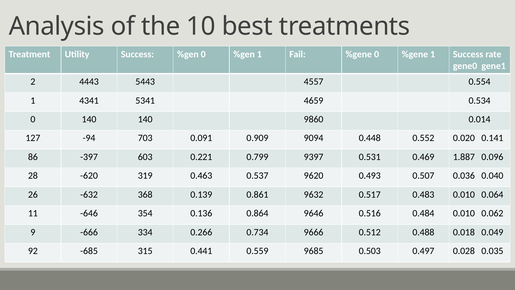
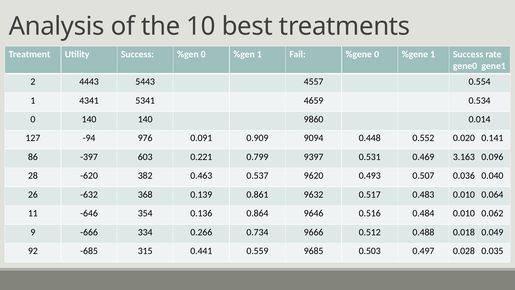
703: 703 -> 976
1.887: 1.887 -> 3.163
319: 319 -> 382
